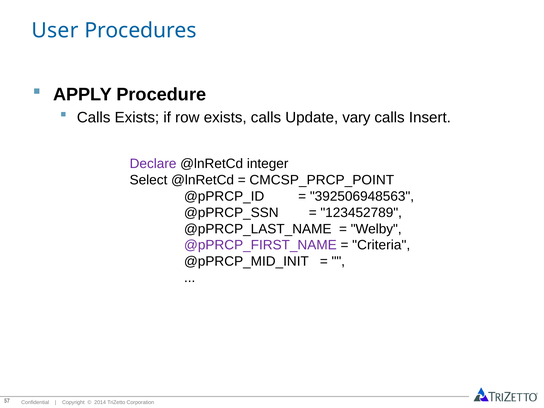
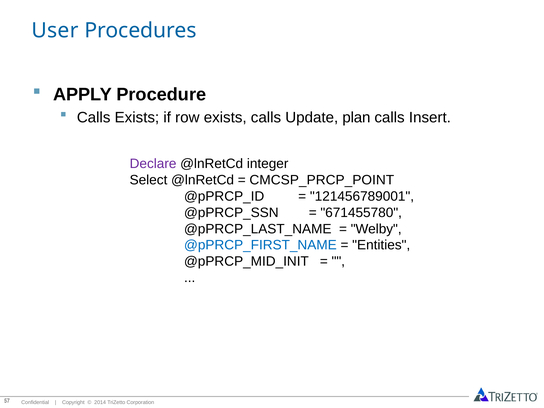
vary: vary -> plan
392506948563: 392506948563 -> 121456789001
123452789: 123452789 -> 671455780
@pPRCP_FIRST_NAME colour: purple -> blue
Criteria: Criteria -> Entities
